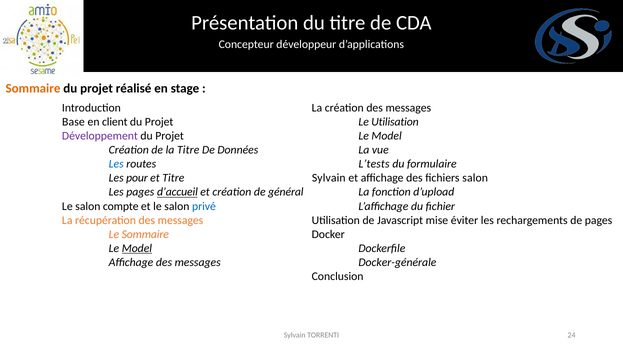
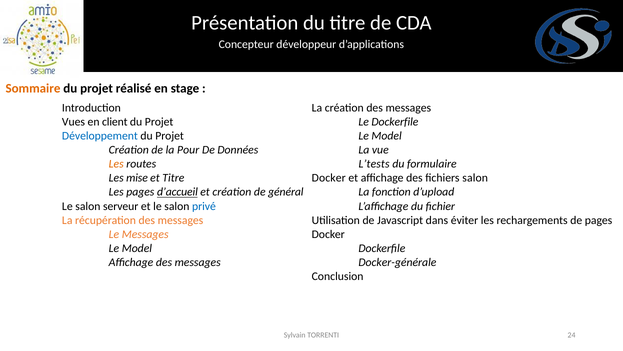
Base: Base -> Vues
Le Utilisation: Utilisation -> Dockerfile
Développement colour: purple -> blue
la Titre: Titre -> Pour
Les at (116, 164) colour: blue -> orange
pour: pour -> mise
Sylvain at (329, 178): Sylvain -> Docker
compte: compte -> serveur
mise: mise -> dans
Le Sommaire: Sommaire -> Messages
Model at (137, 248) underline: present -> none
